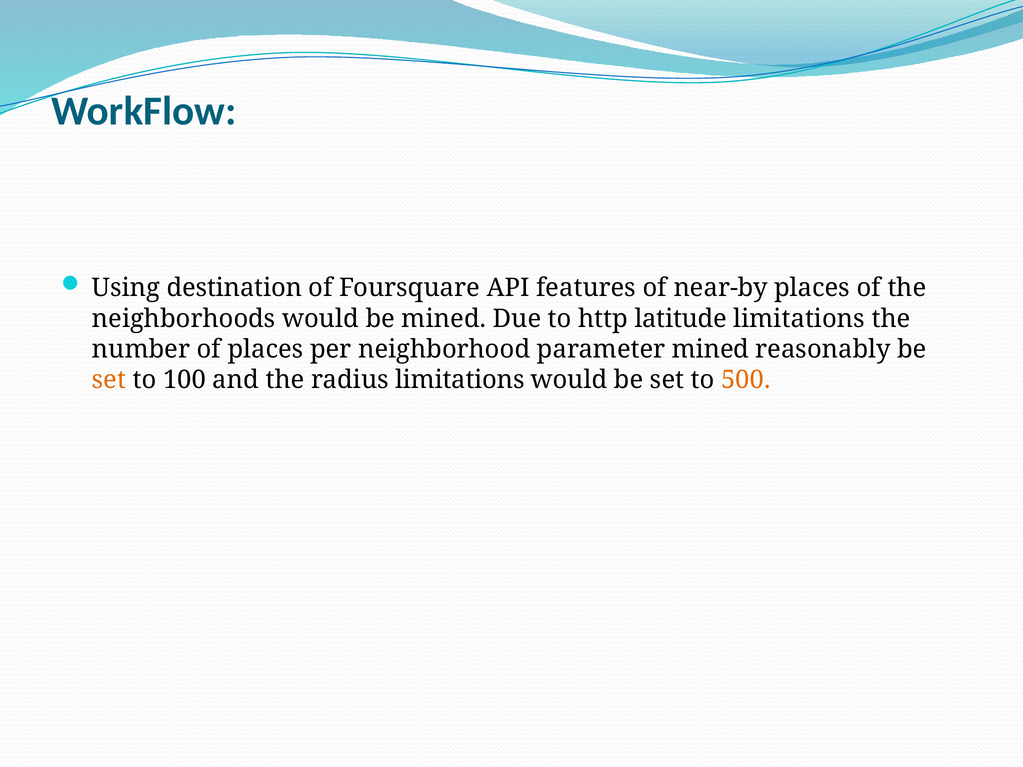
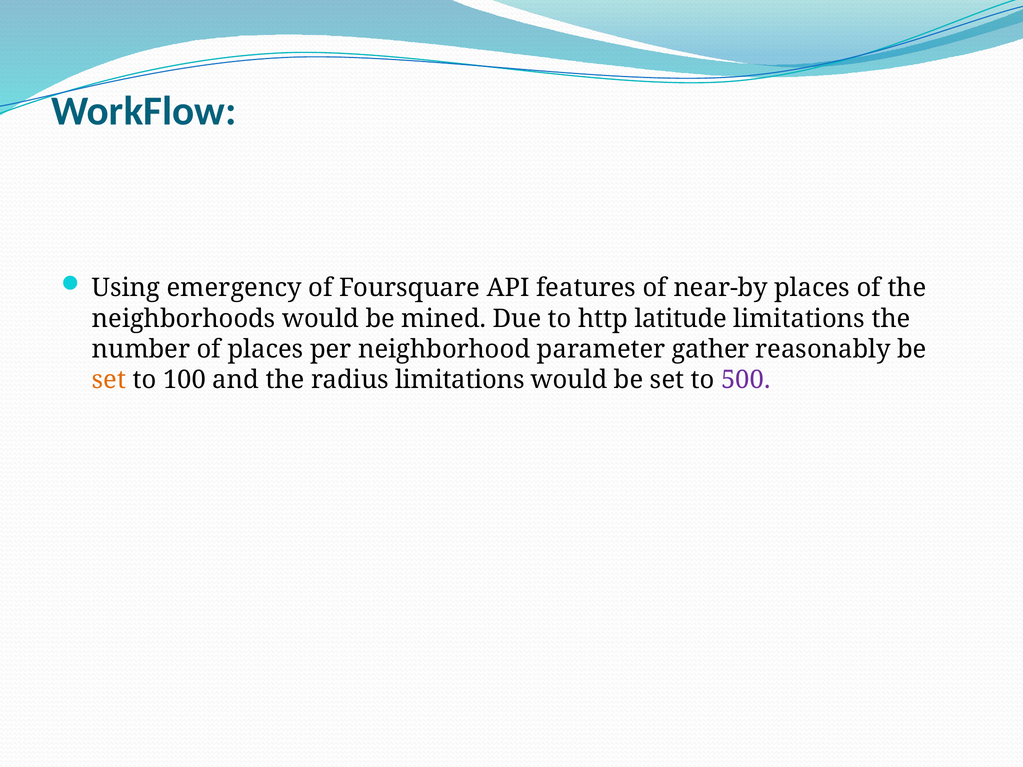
destination: destination -> emergency
parameter mined: mined -> gather
500 colour: orange -> purple
